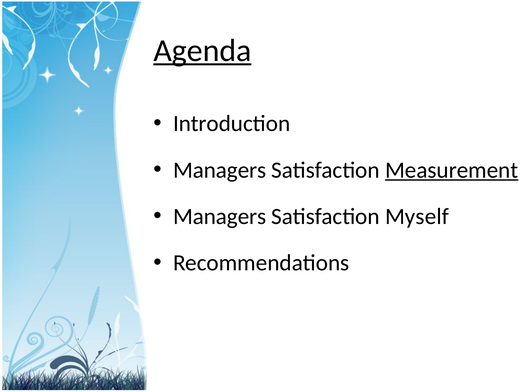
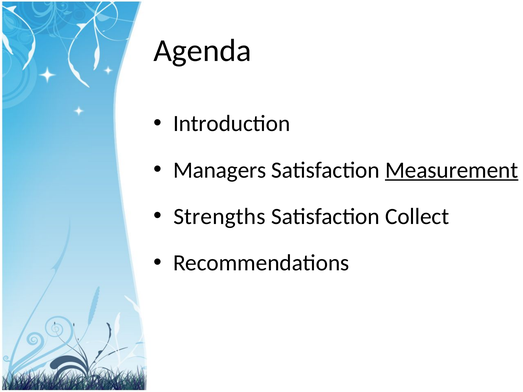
Agenda underline: present -> none
Managers at (220, 217): Managers -> Strengths
Myself: Myself -> Collect
